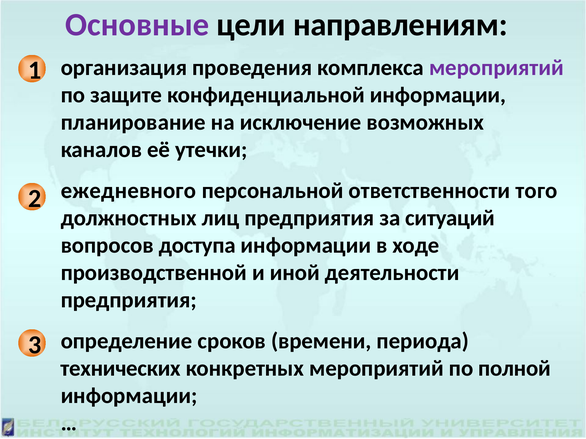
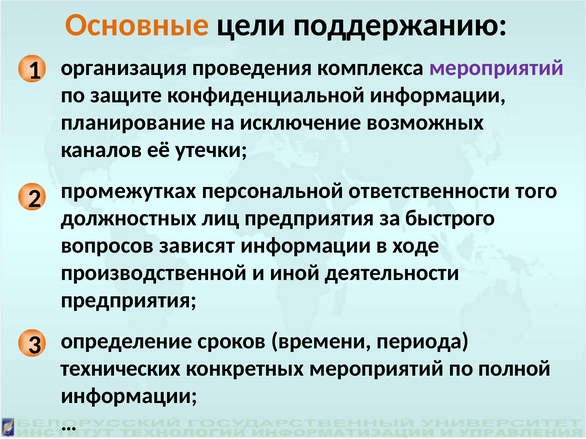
Основные colour: purple -> orange
направлениям: направлениям -> поддержанию
ежедневного: ежедневного -> промежутках
ситуаций: ситуаций -> быстрого
доступа: доступа -> зависят
